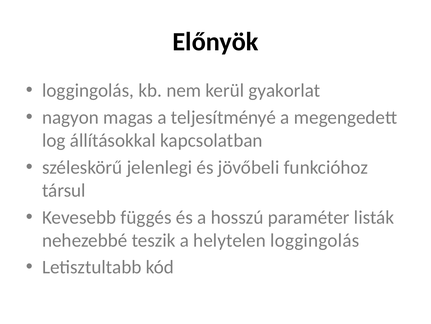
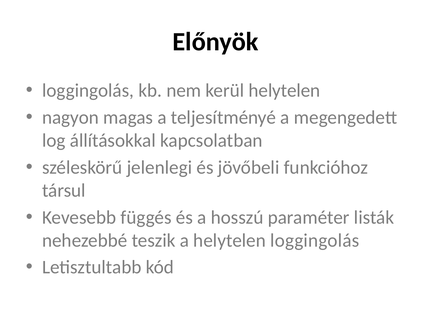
kerül gyakorlat: gyakorlat -> helytelen
